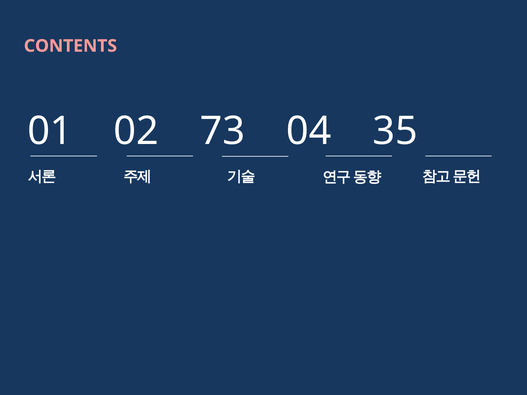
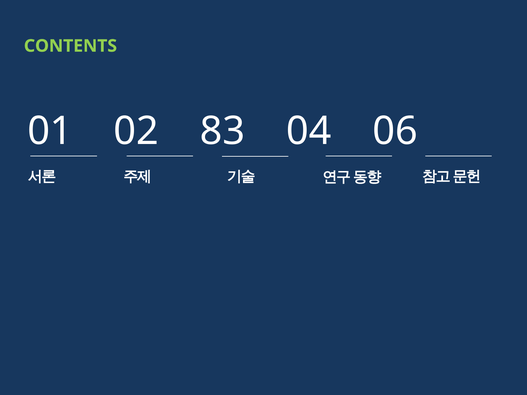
CONTENTS colour: pink -> light green
73: 73 -> 83
35: 35 -> 06
